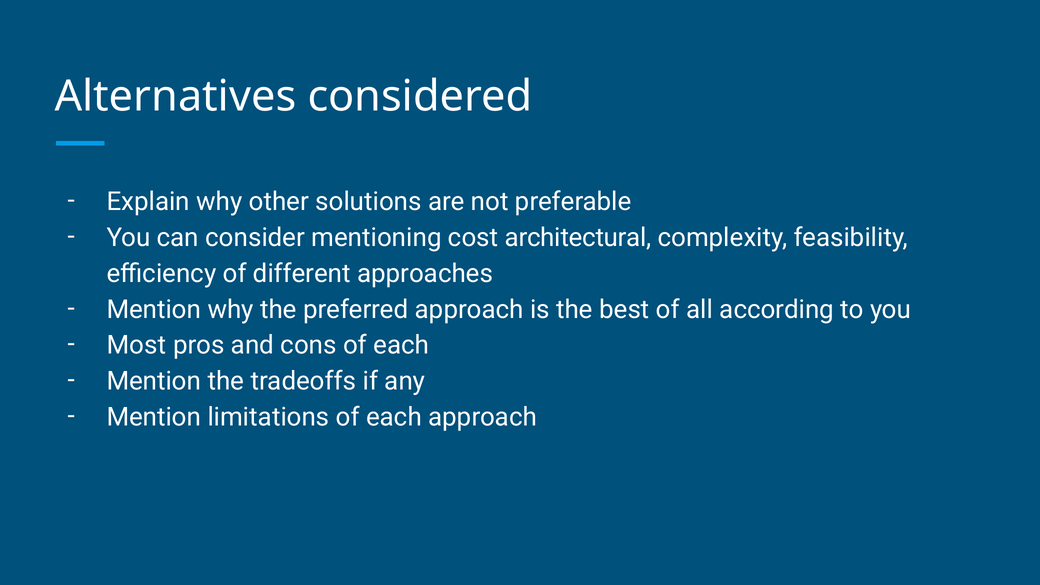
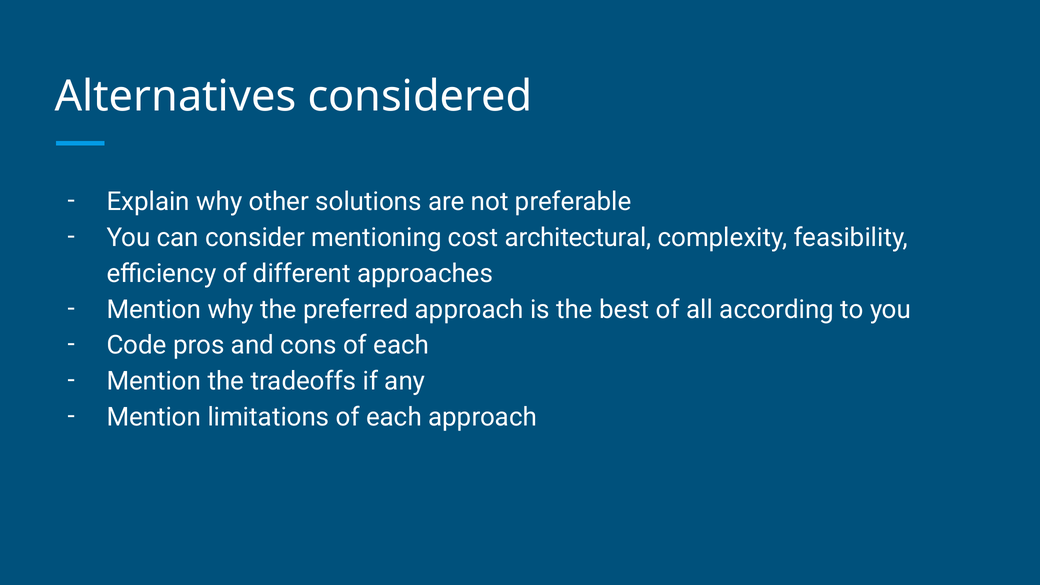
Most: Most -> Code
